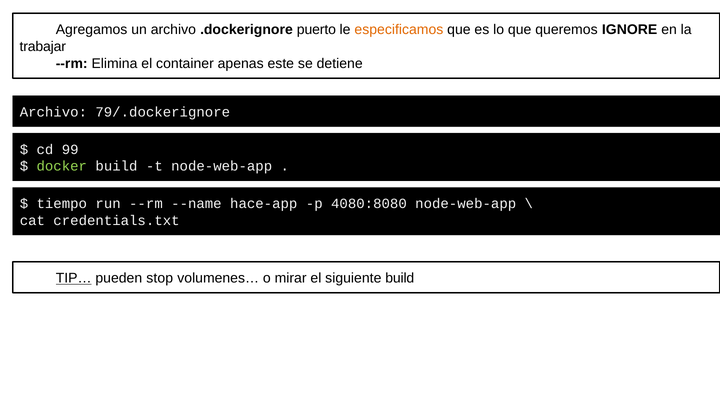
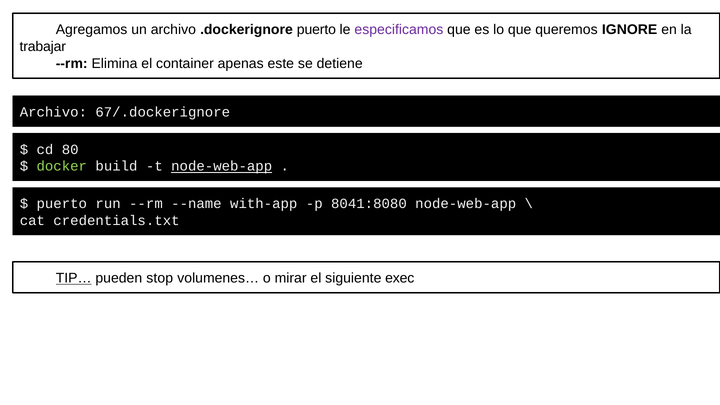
especificamos colour: orange -> purple
79/.dockerignore: 79/.dockerignore -> 67/.dockerignore
99: 99 -> 80
node-web-app at (222, 166) underline: none -> present
tiempo at (62, 204): tiempo -> puerto
hace-app: hace-app -> with-app
4080:8080: 4080:8080 -> 8041:8080
siguiente build: build -> exec
